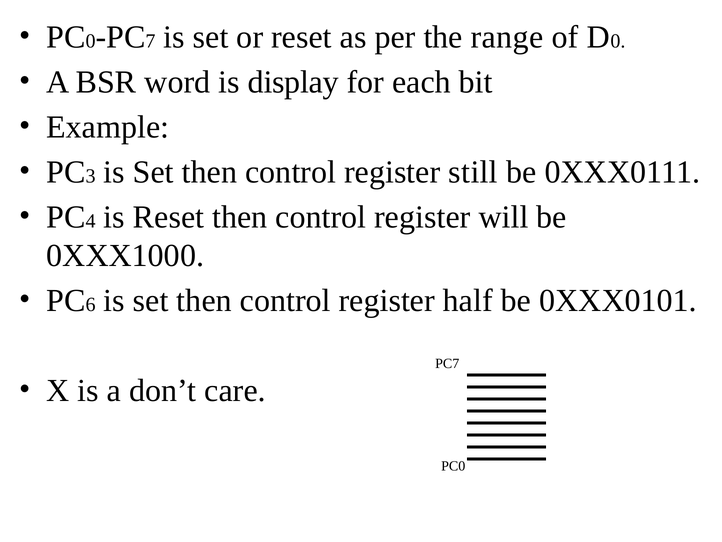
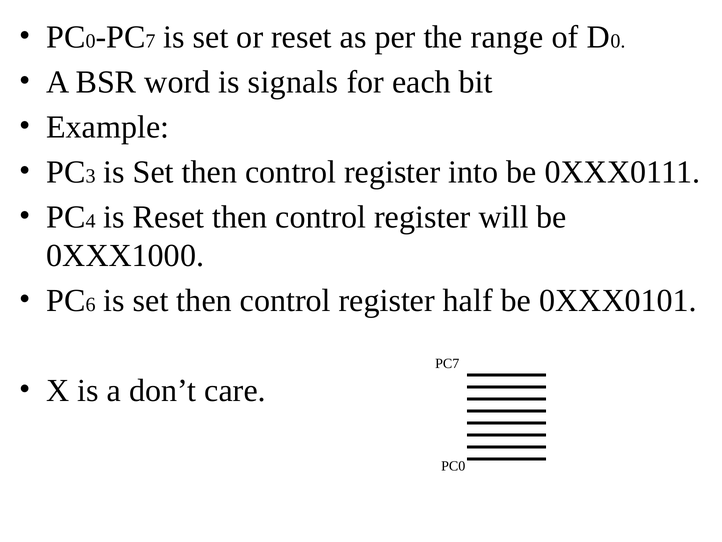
display: display -> signals
still: still -> into
